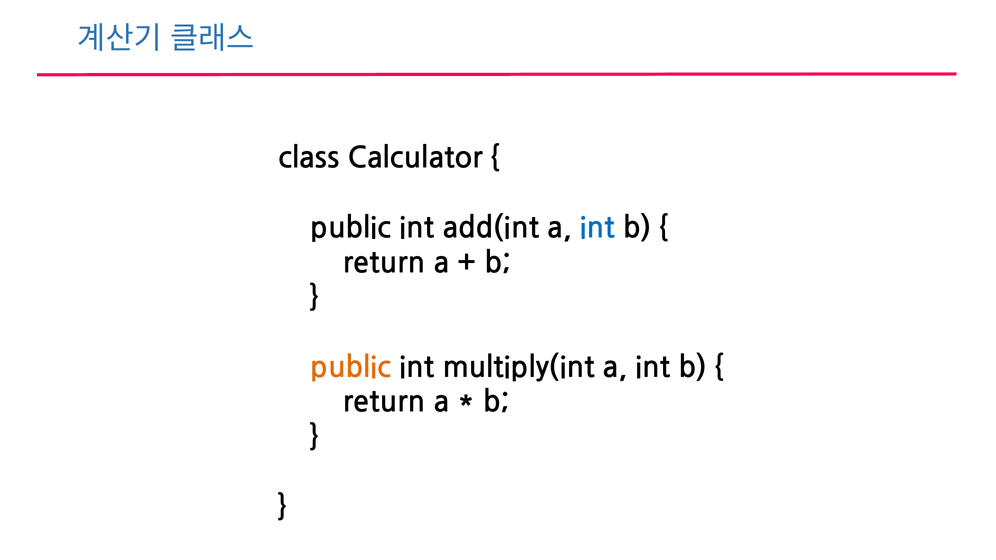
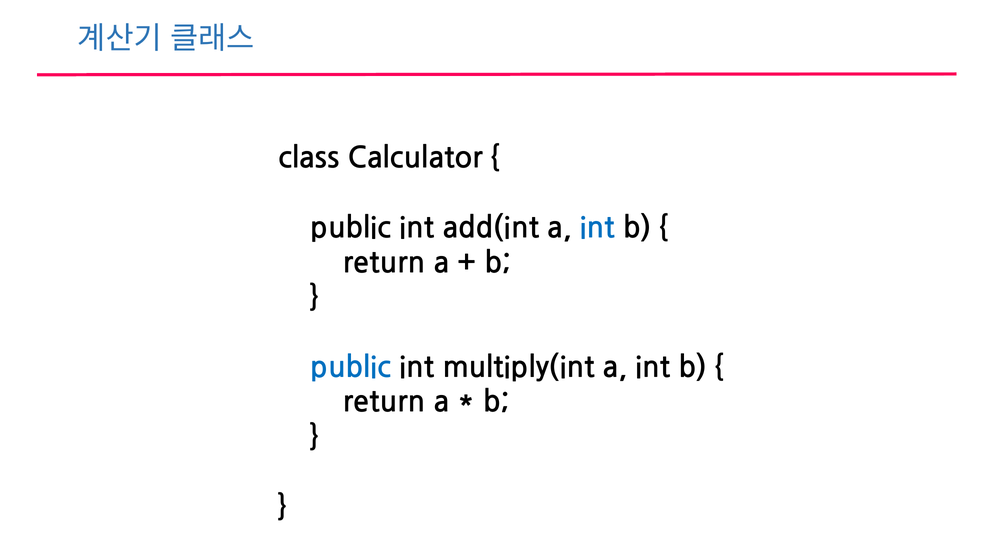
public at (351, 368) colour: orange -> blue
